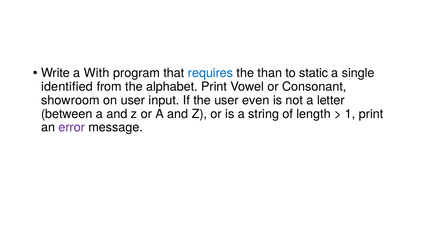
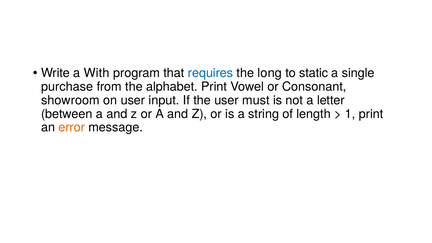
than: than -> long
identified: identified -> purchase
even: even -> must
error colour: purple -> orange
